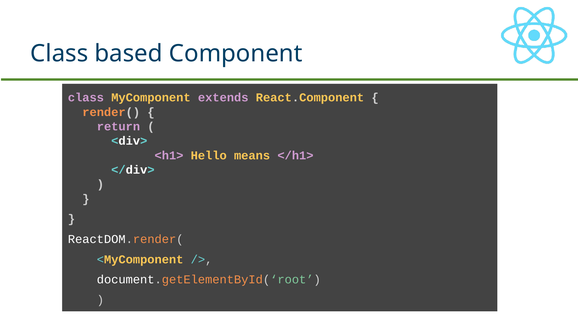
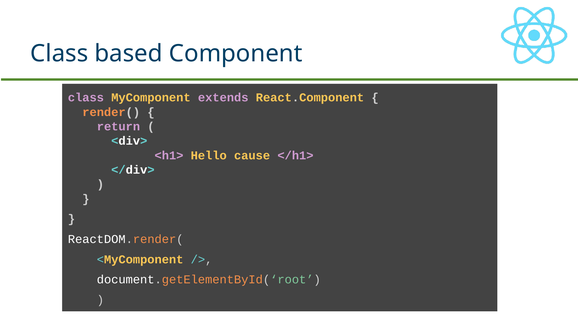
means: means -> cause
